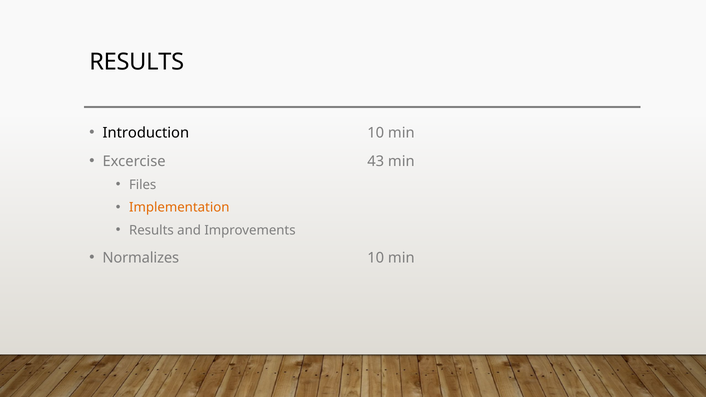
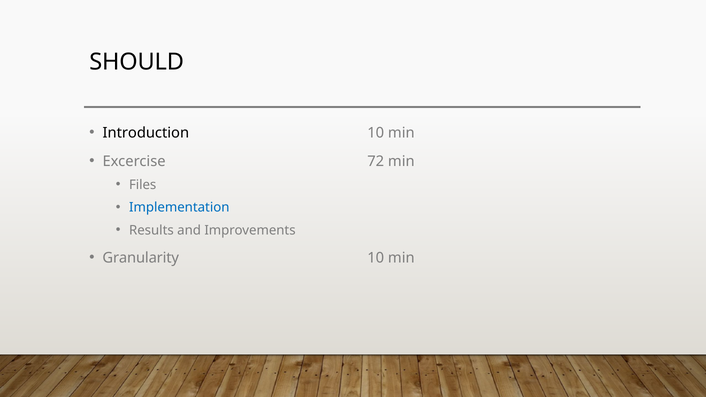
RESULTS at (137, 62): RESULTS -> SHOULD
43: 43 -> 72
Implementation colour: orange -> blue
Normalizes: Normalizes -> Granularity
